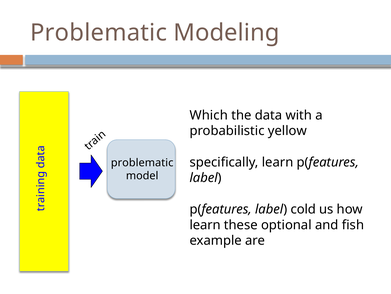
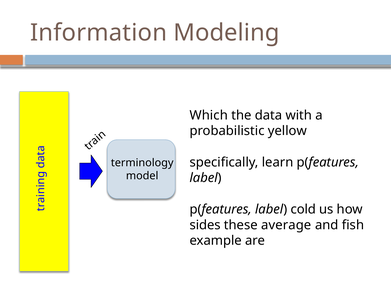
Problematic at (99, 33): Problematic -> Information
problematic at (142, 162): problematic -> terminology
learn at (205, 224): learn -> sides
optional: optional -> average
